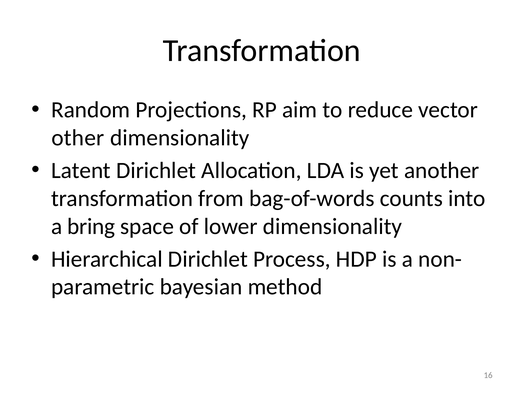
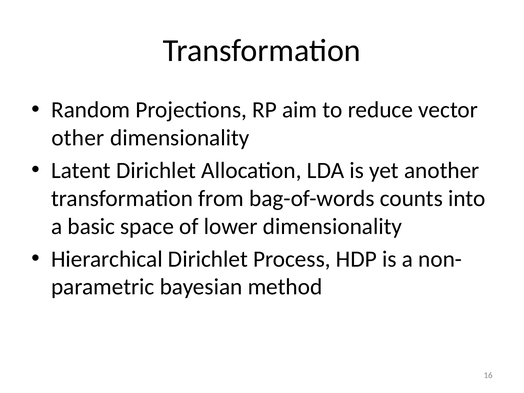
bring: bring -> basic
